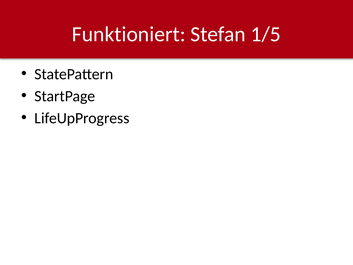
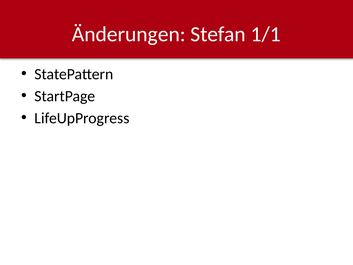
Funktioniert: Funktioniert -> Änderungen
1/5: 1/5 -> 1/1
